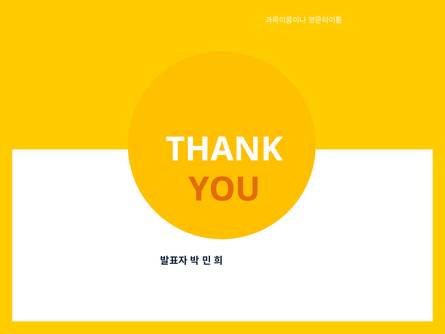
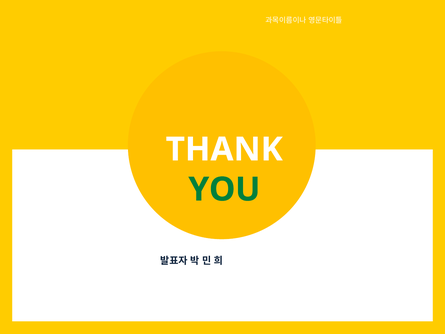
YOU colour: orange -> green
